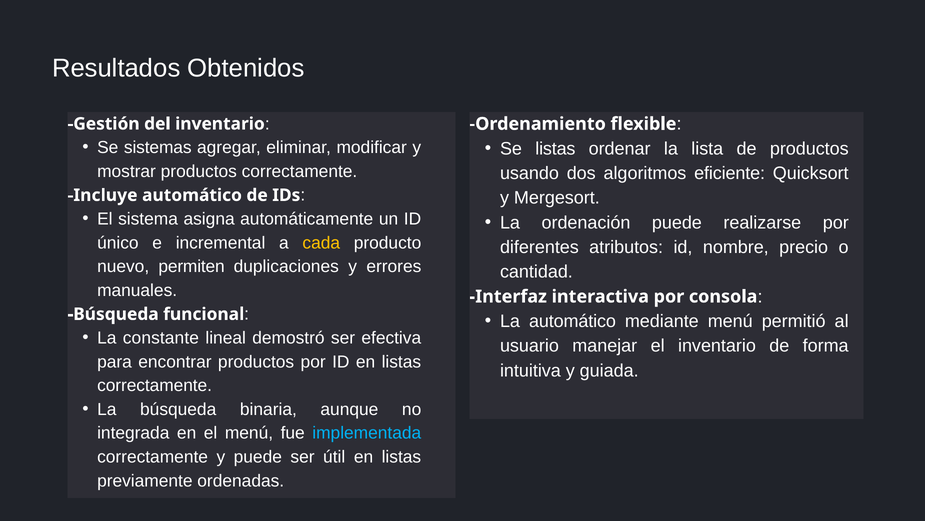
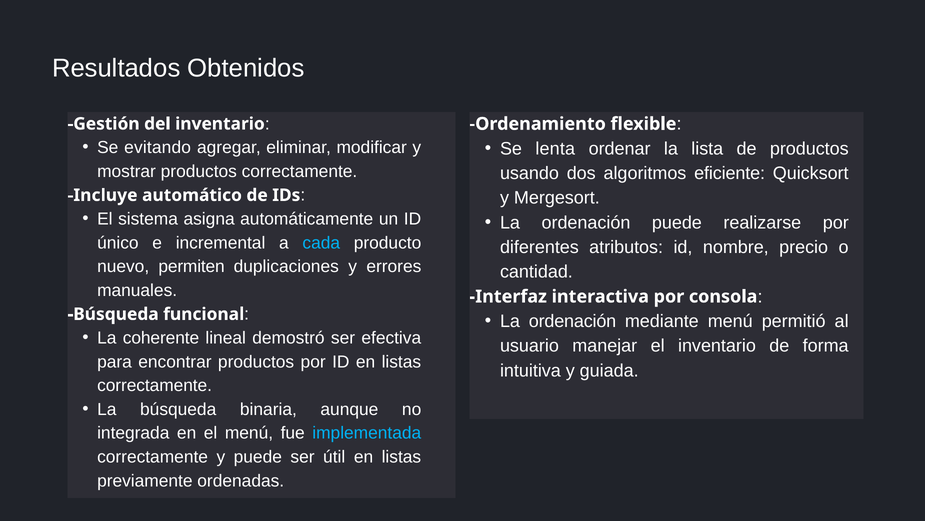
sistemas: sistemas -> evitando
Se listas: listas -> lenta
cada colour: yellow -> light blue
automático at (572, 321): automático -> ordenación
constante: constante -> coherente
